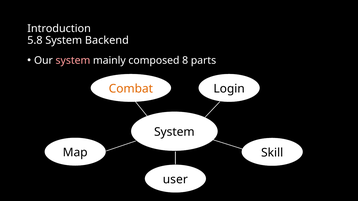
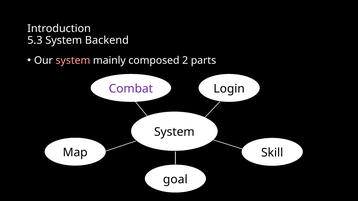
5.8: 5.8 -> 5.3
8: 8 -> 2
Combat colour: orange -> purple
user: user -> goal
